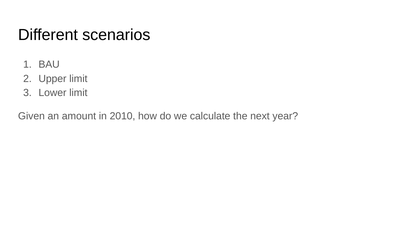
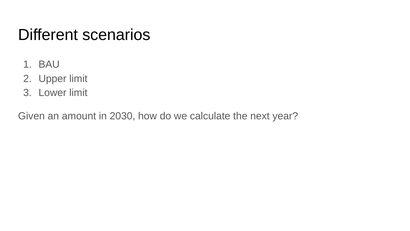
2010: 2010 -> 2030
